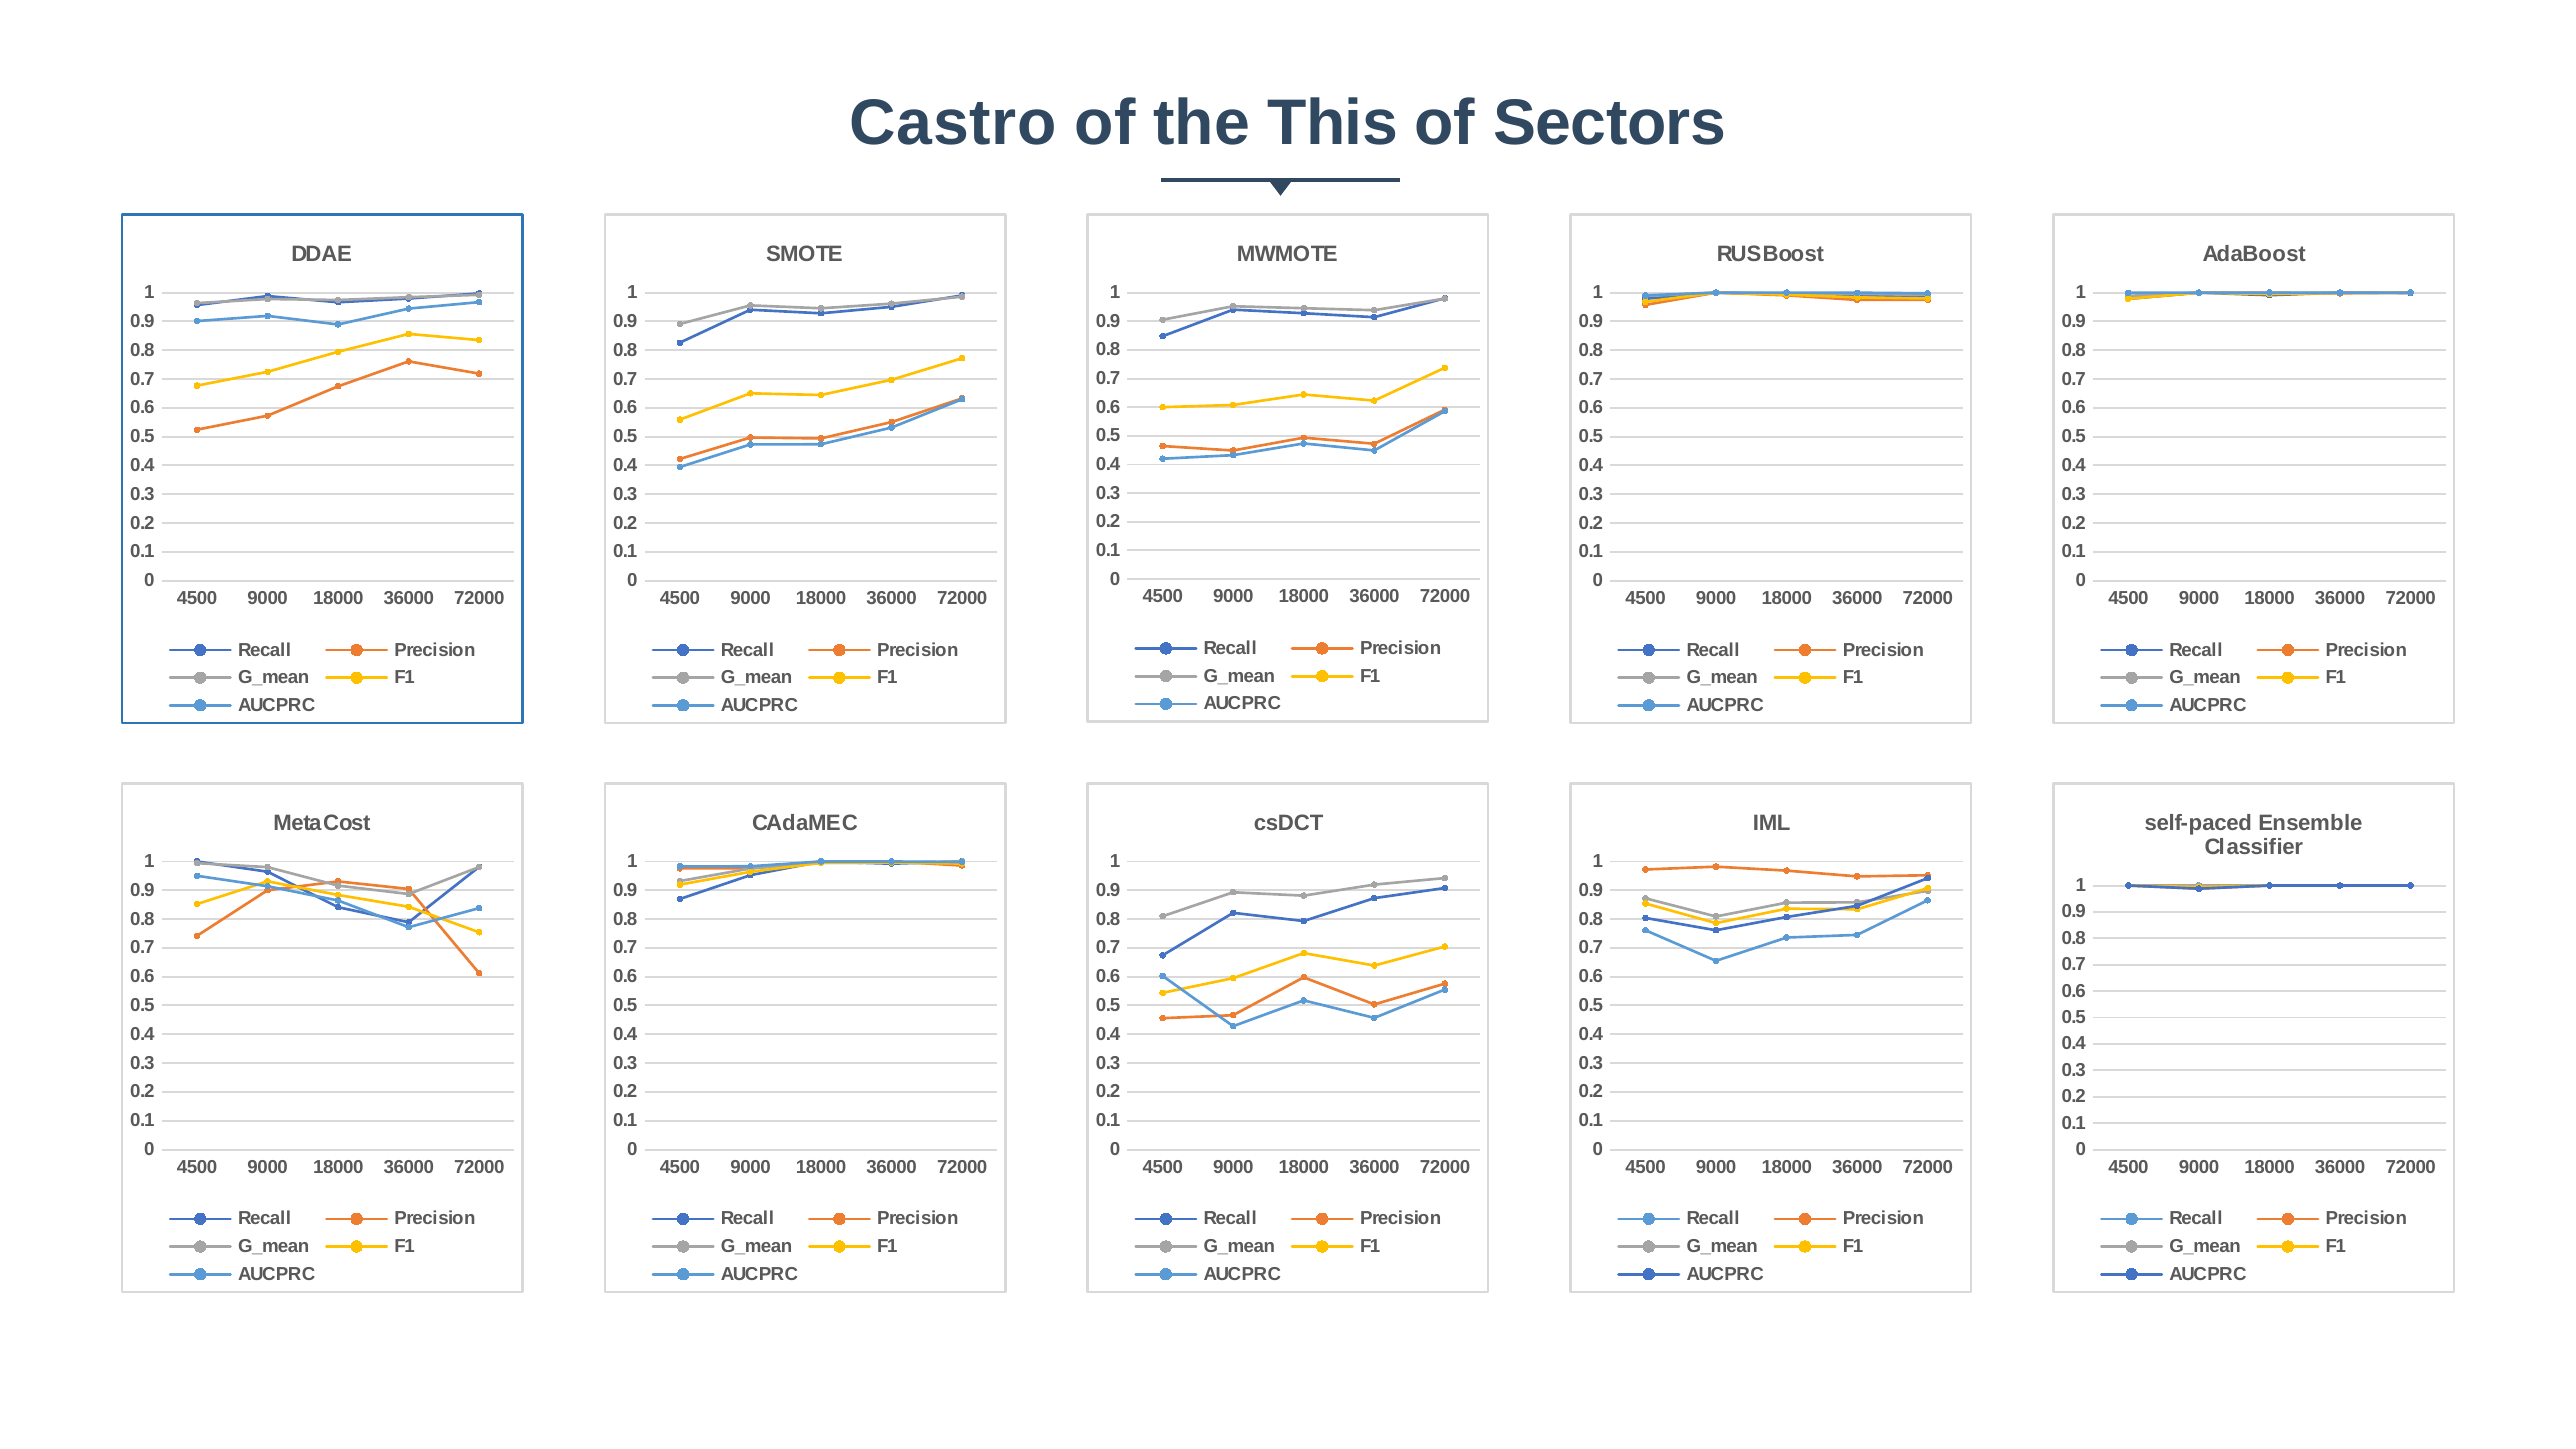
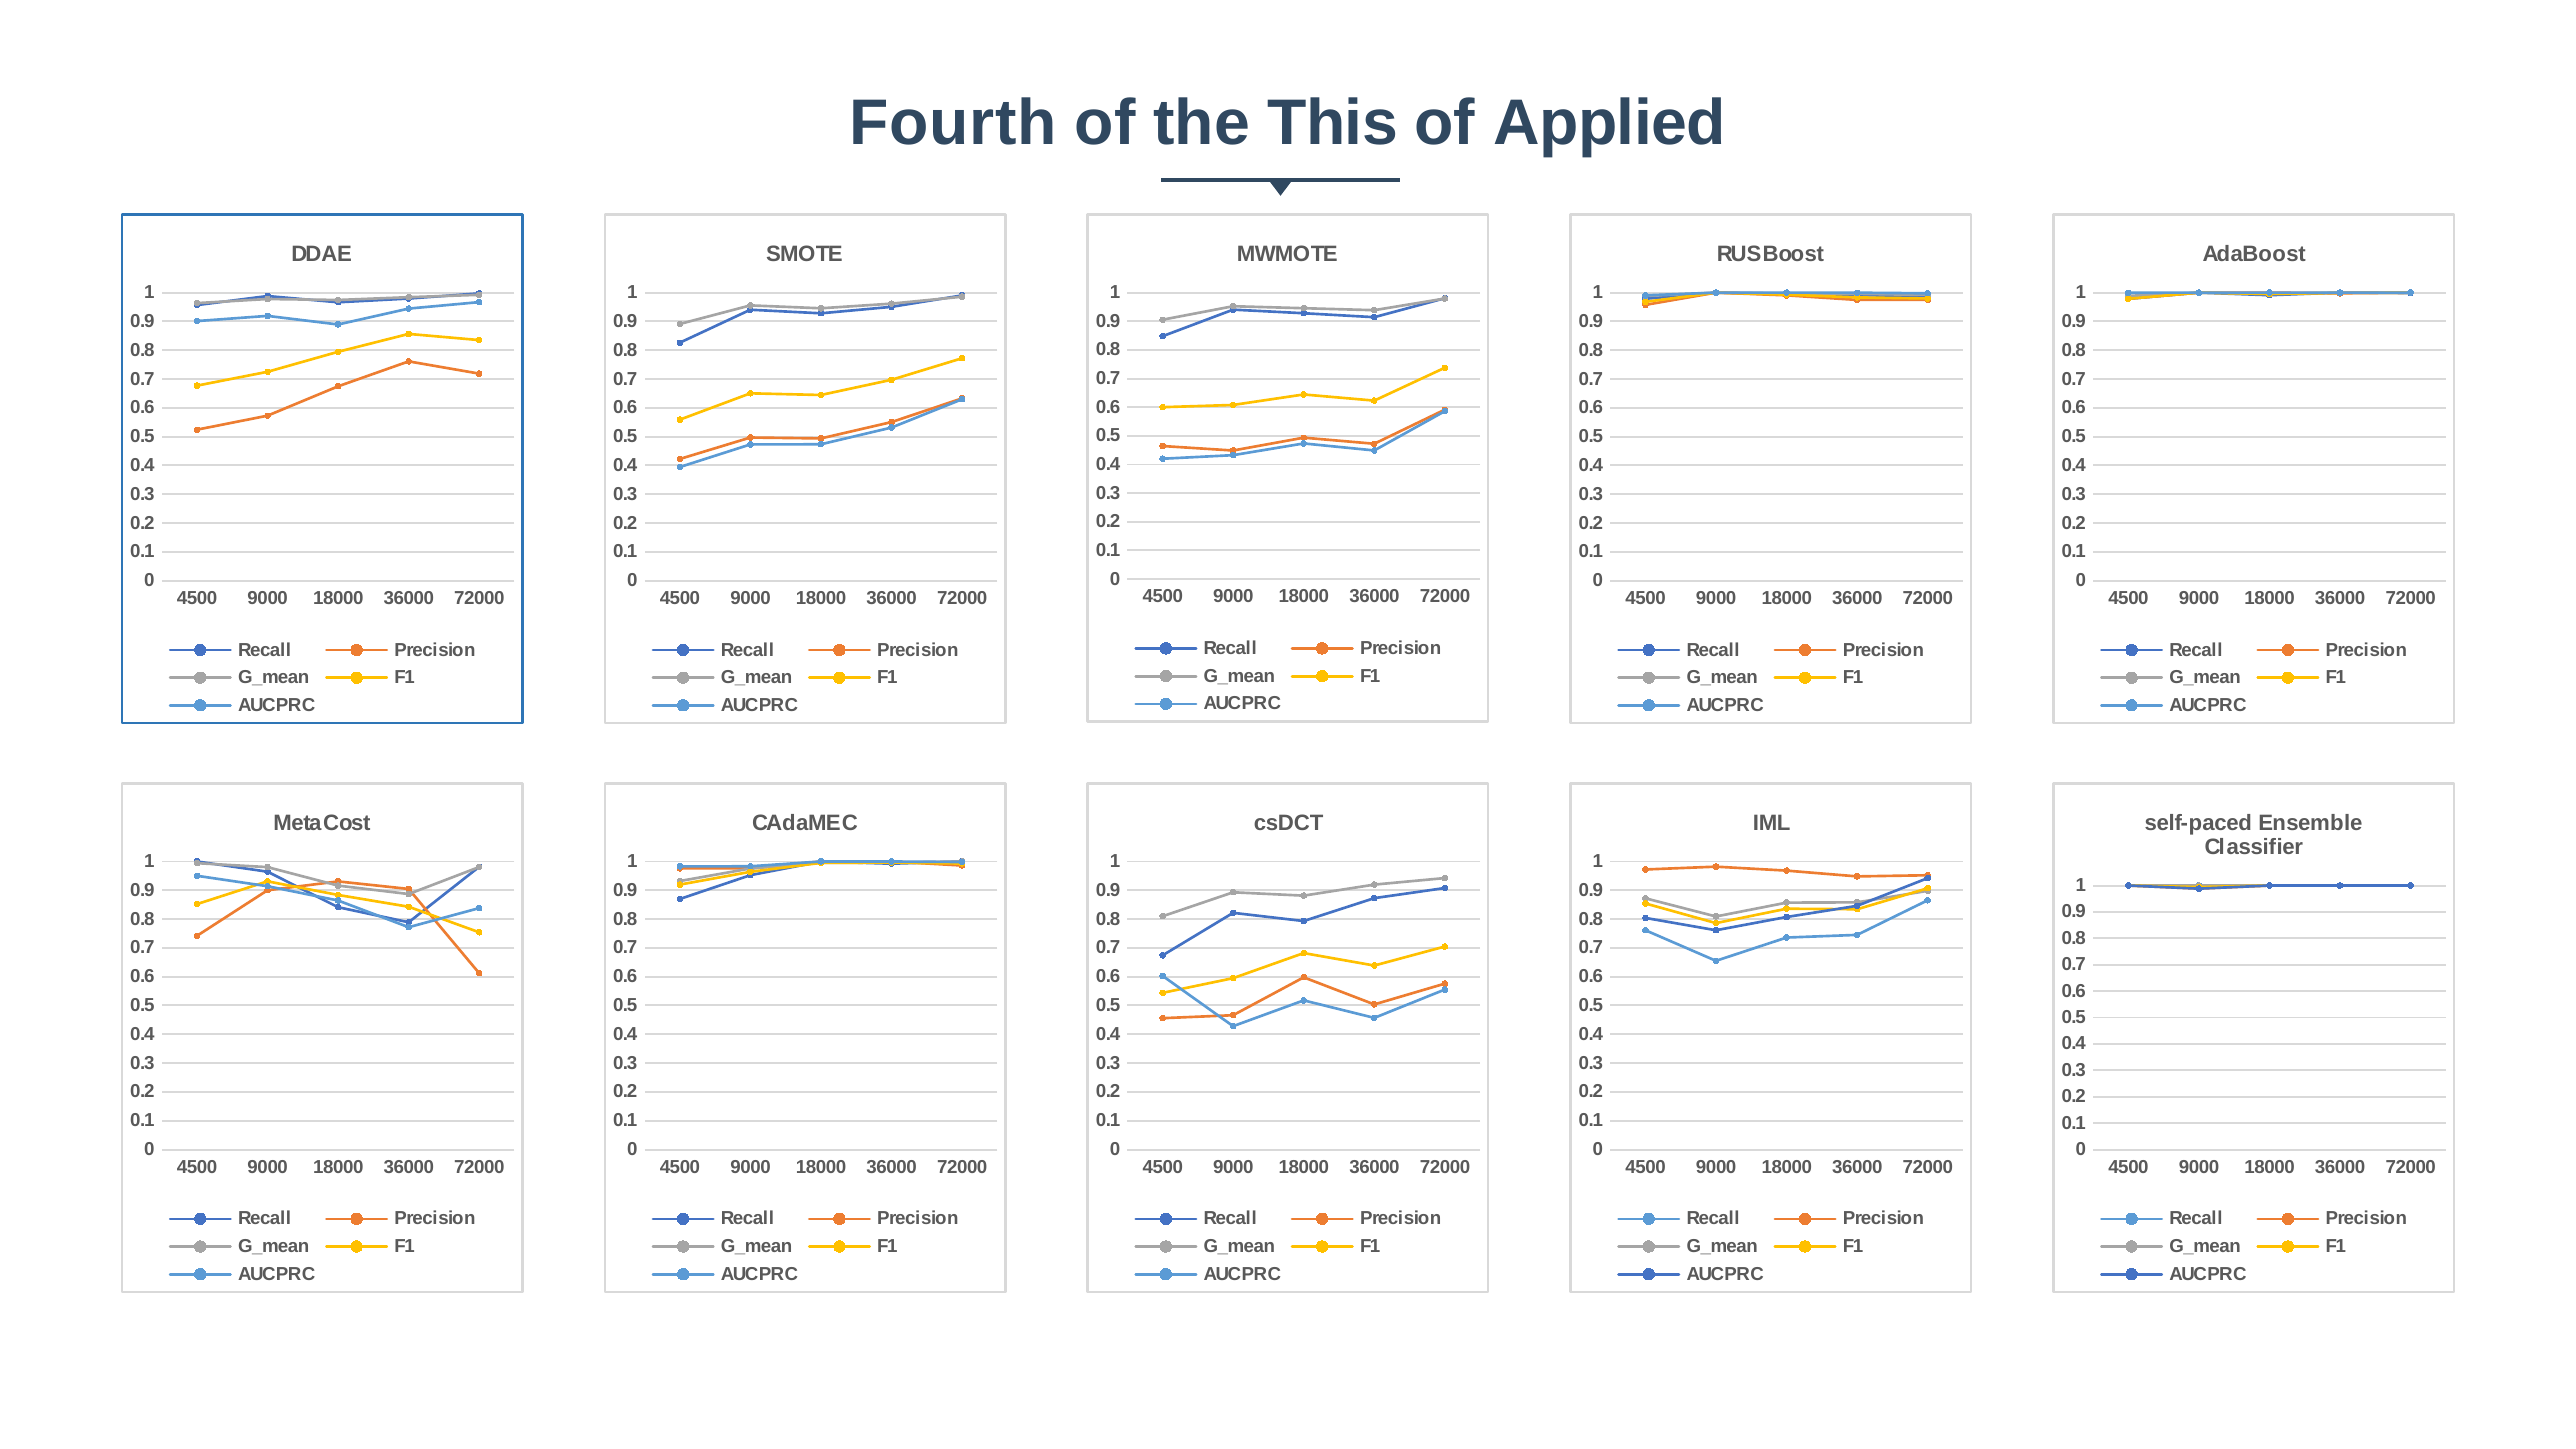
Castro: Castro -> Fourth
Sectors: Sectors -> Applied
